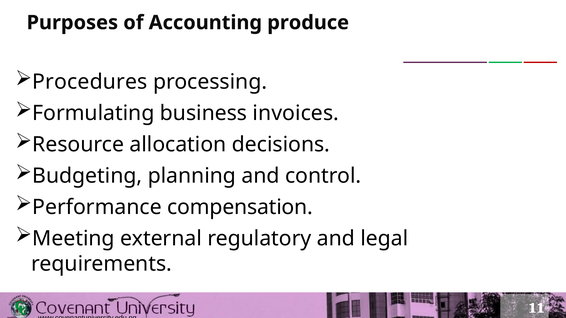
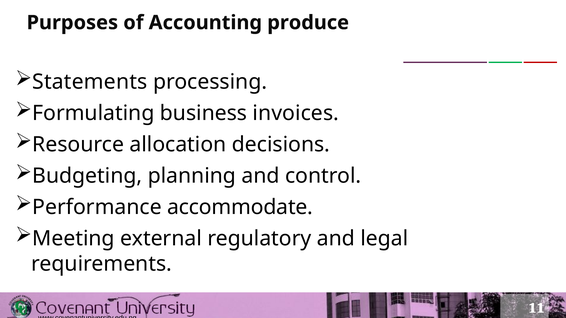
Procedures: Procedures -> Statements
compensation: compensation -> accommodate
